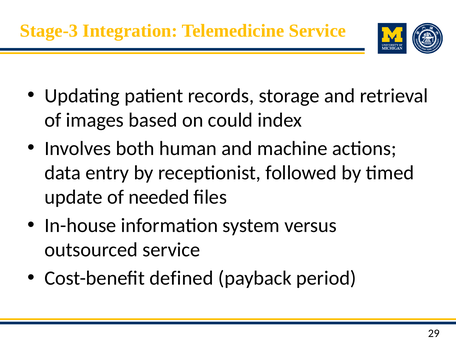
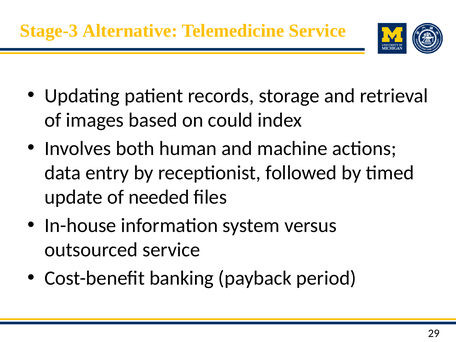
Integration: Integration -> Alternative
defined: defined -> banking
